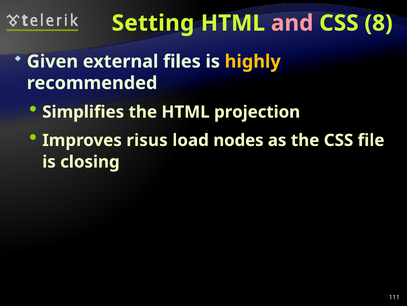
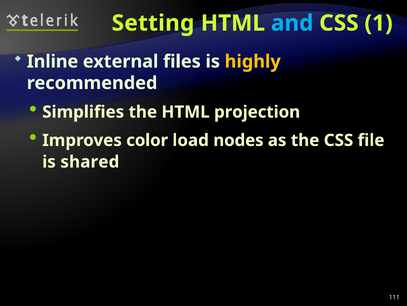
and colour: pink -> light blue
8: 8 -> 1
Given: Given -> Inline
risus: risus -> color
closing: closing -> shared
